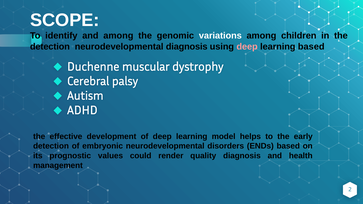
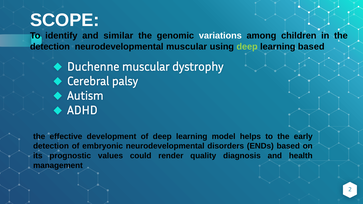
and among: among -> similar
neurodevelopmental diagnosis: diagnosis -> muscular
deep at (247, 47) colour: pink -> light green
